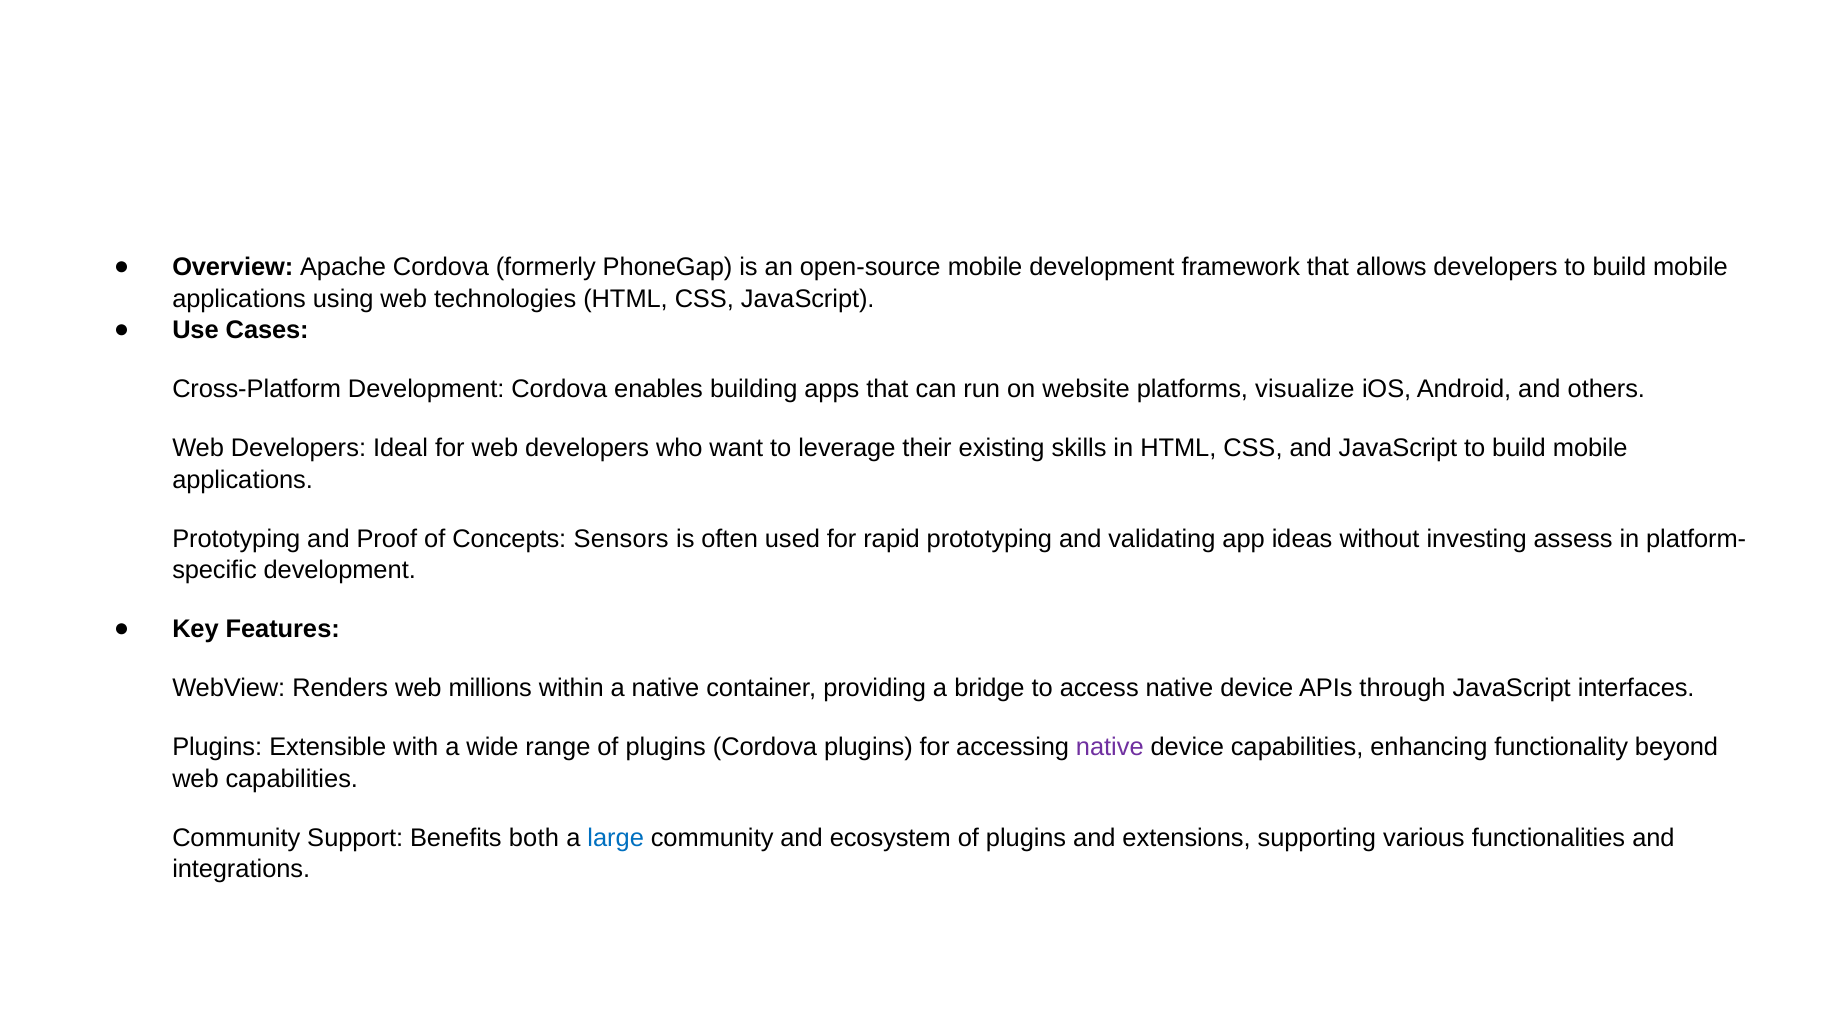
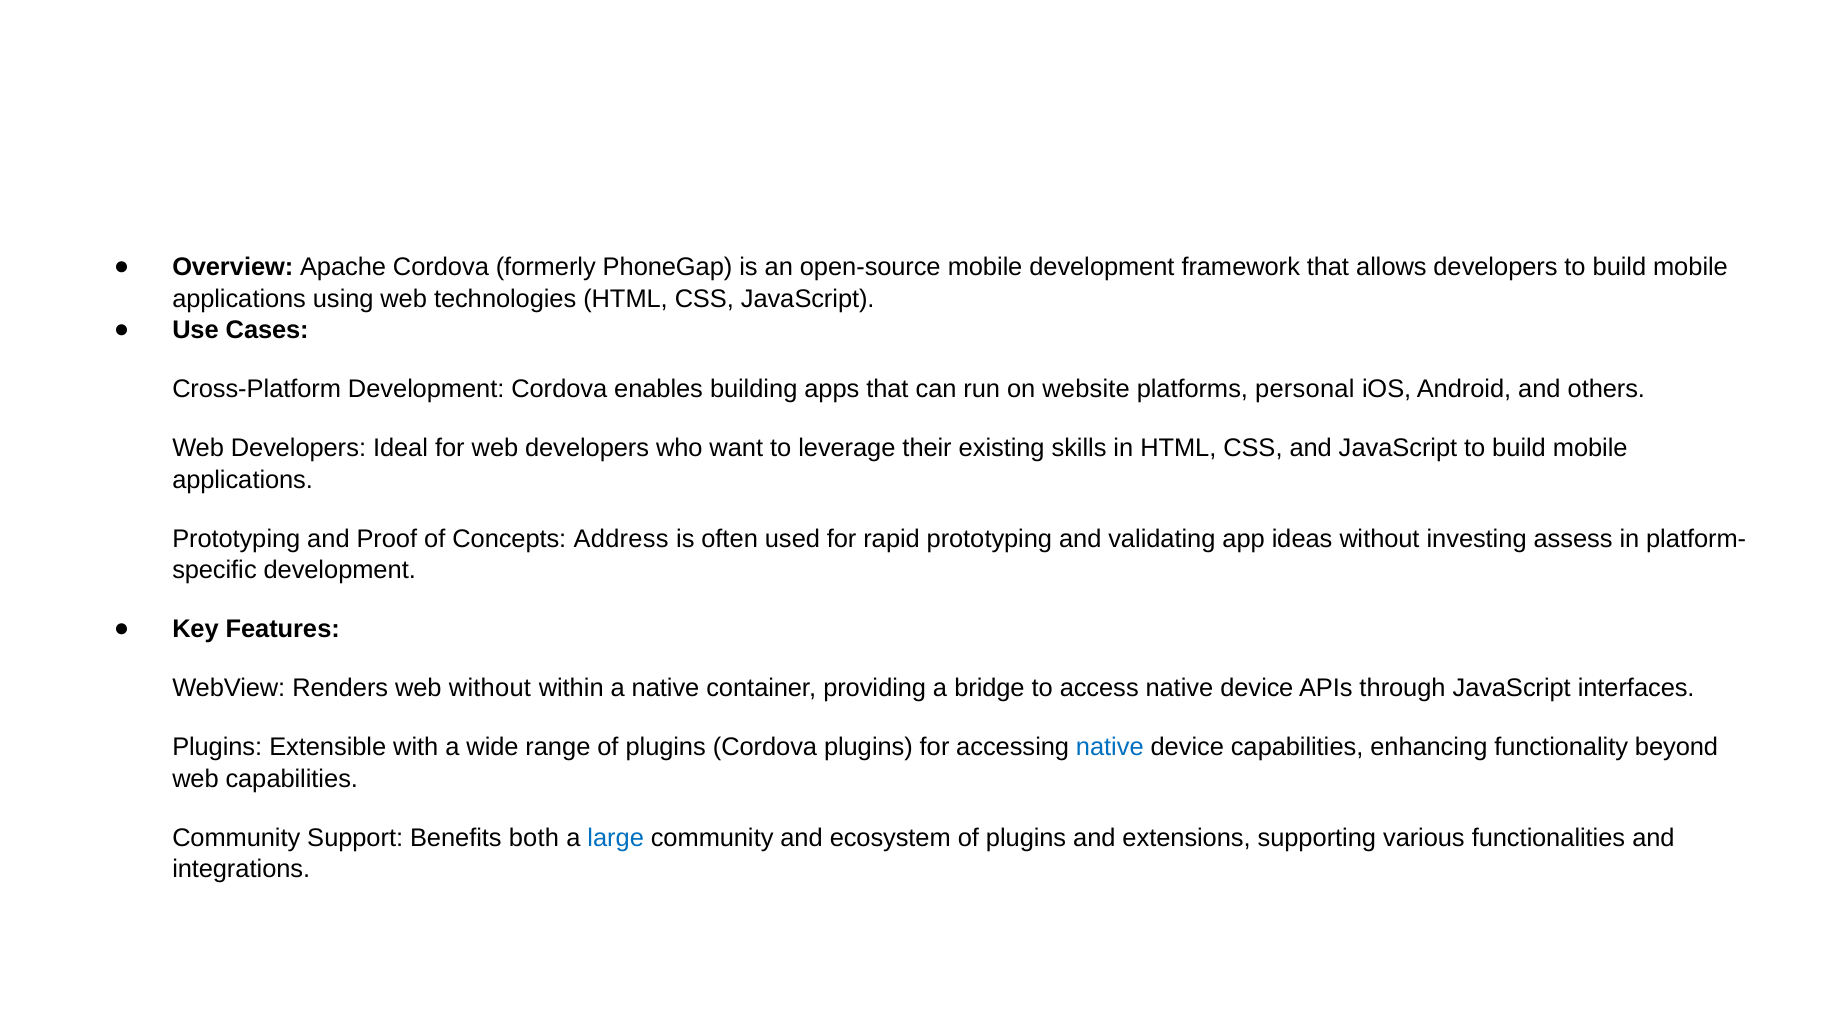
visualize: visualize -> personal
Sensors: Sensors -> Address
web millions: millions -> without
native at (1110, 747) colour: purple -> blue
